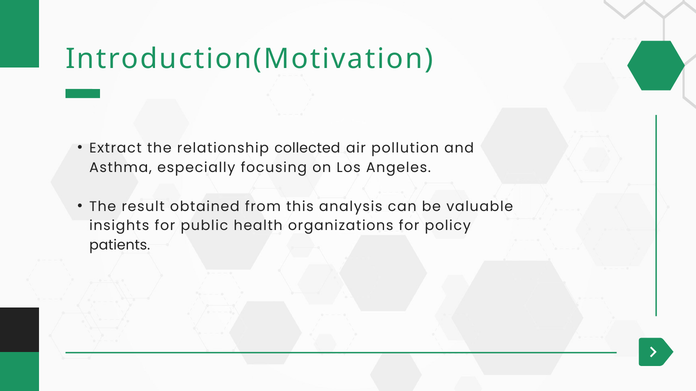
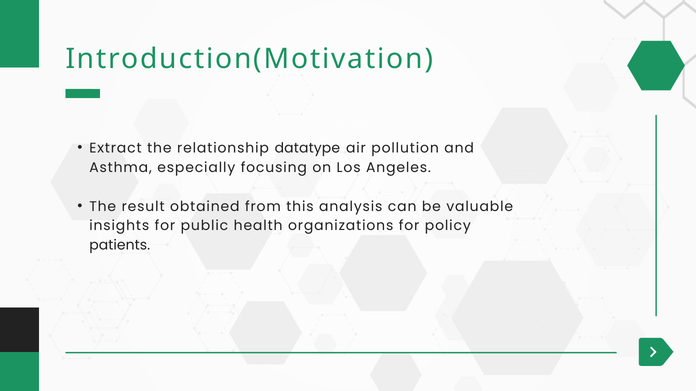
collected: collected -> datatype
